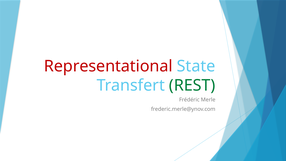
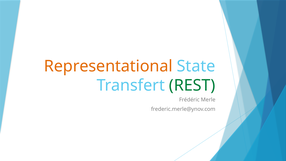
Representational colour: red -> orange
